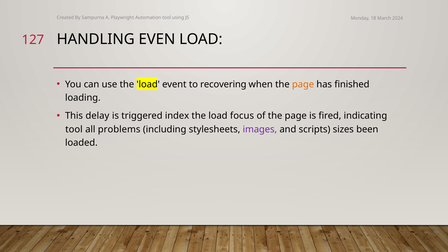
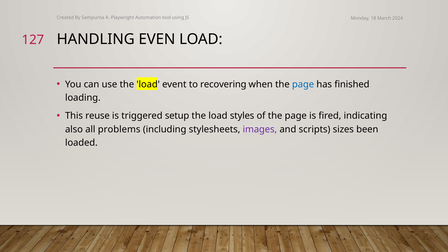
page at (303, 84) colour: orange -> blue
delay: delay -> reuse
index: index -> setup
focus: focus -> styles
tool at (74, 129): tool -> also
